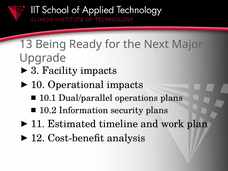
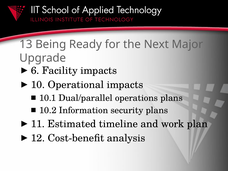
3: 3 -> 6
